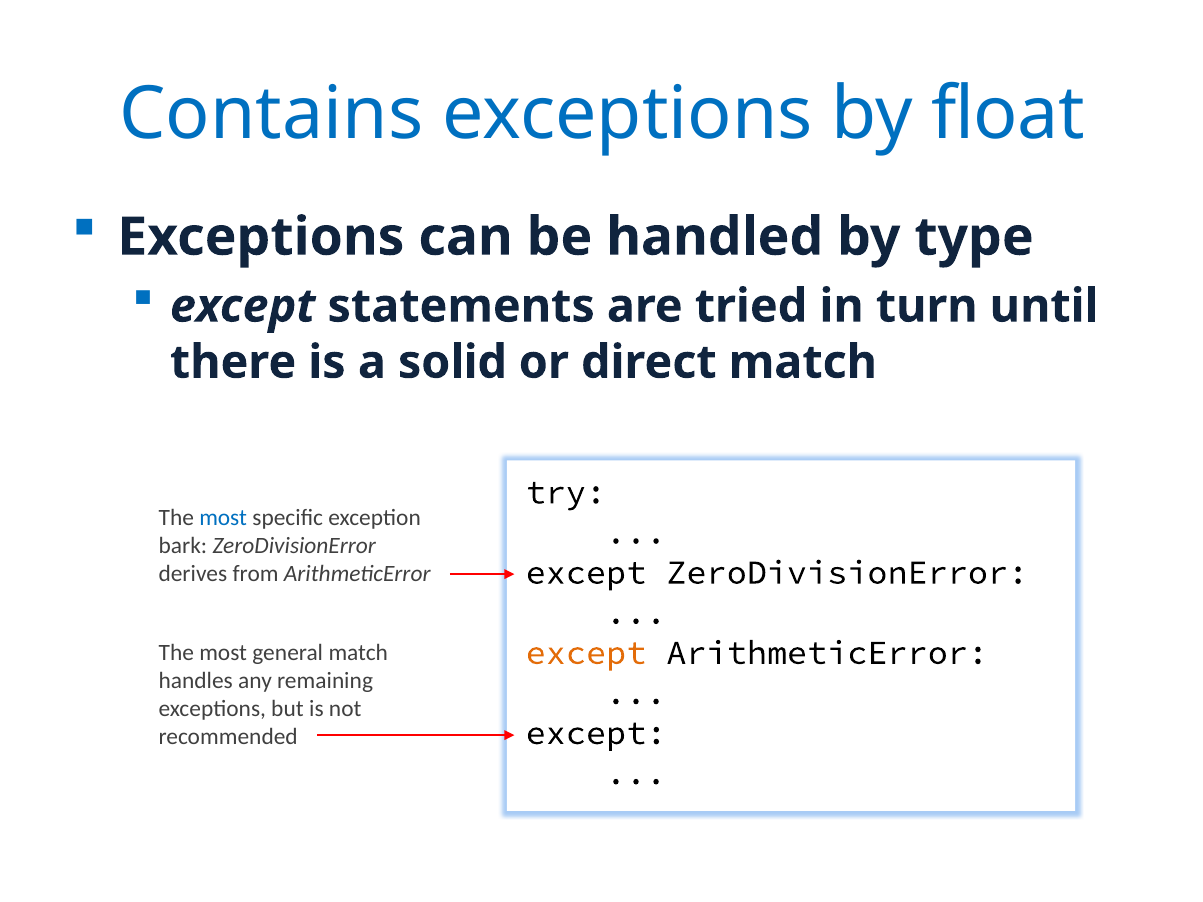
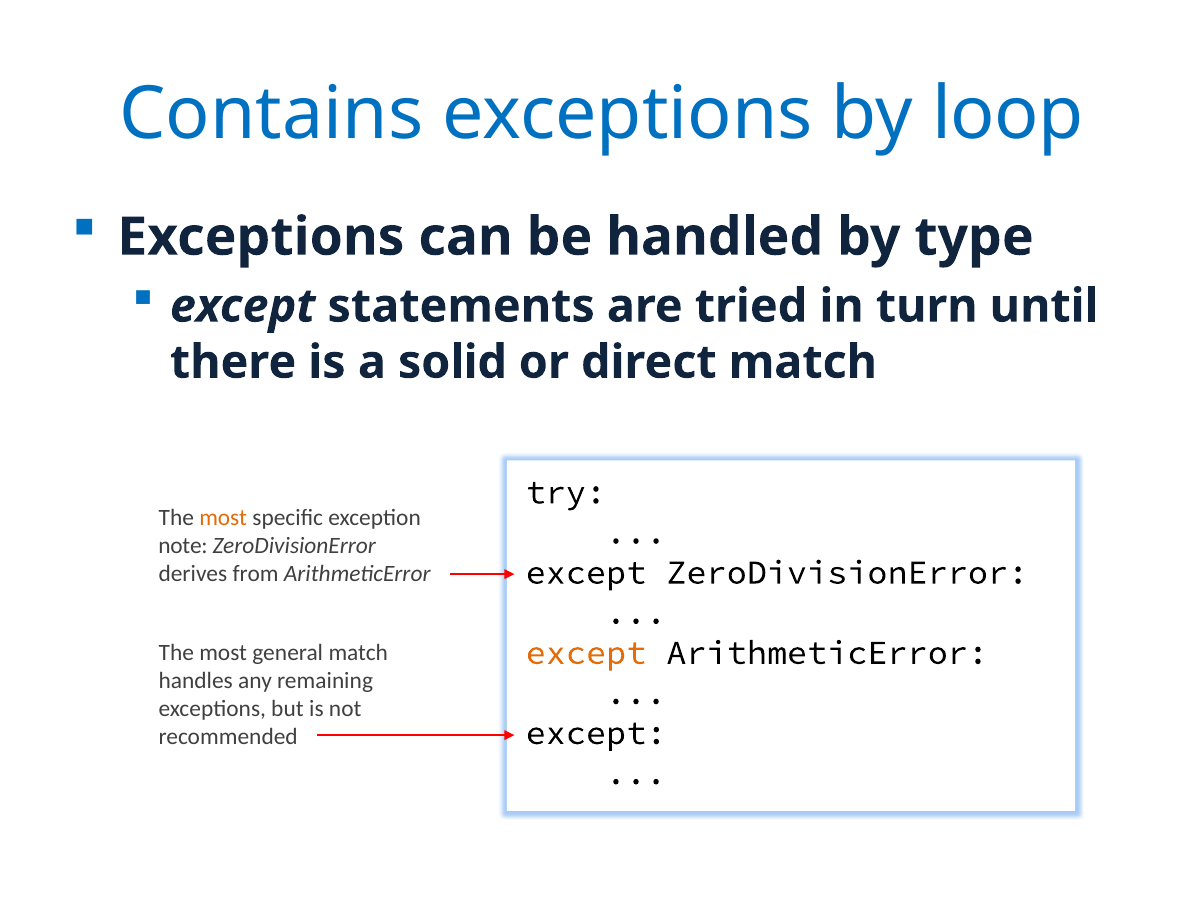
float: float -> loop
most at (223, 518) colour: blue -> orange
bark: bark -> note
